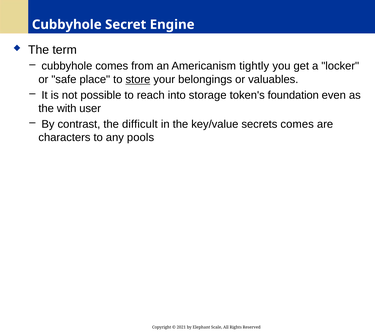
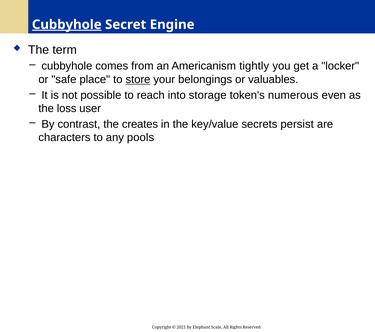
Cubbyhole at (67, 25) underline: none -> present
foundation: foundation -> numerous
with: with -> loss
difficult: difficult -> creates
secrets comes: comes -> persist
